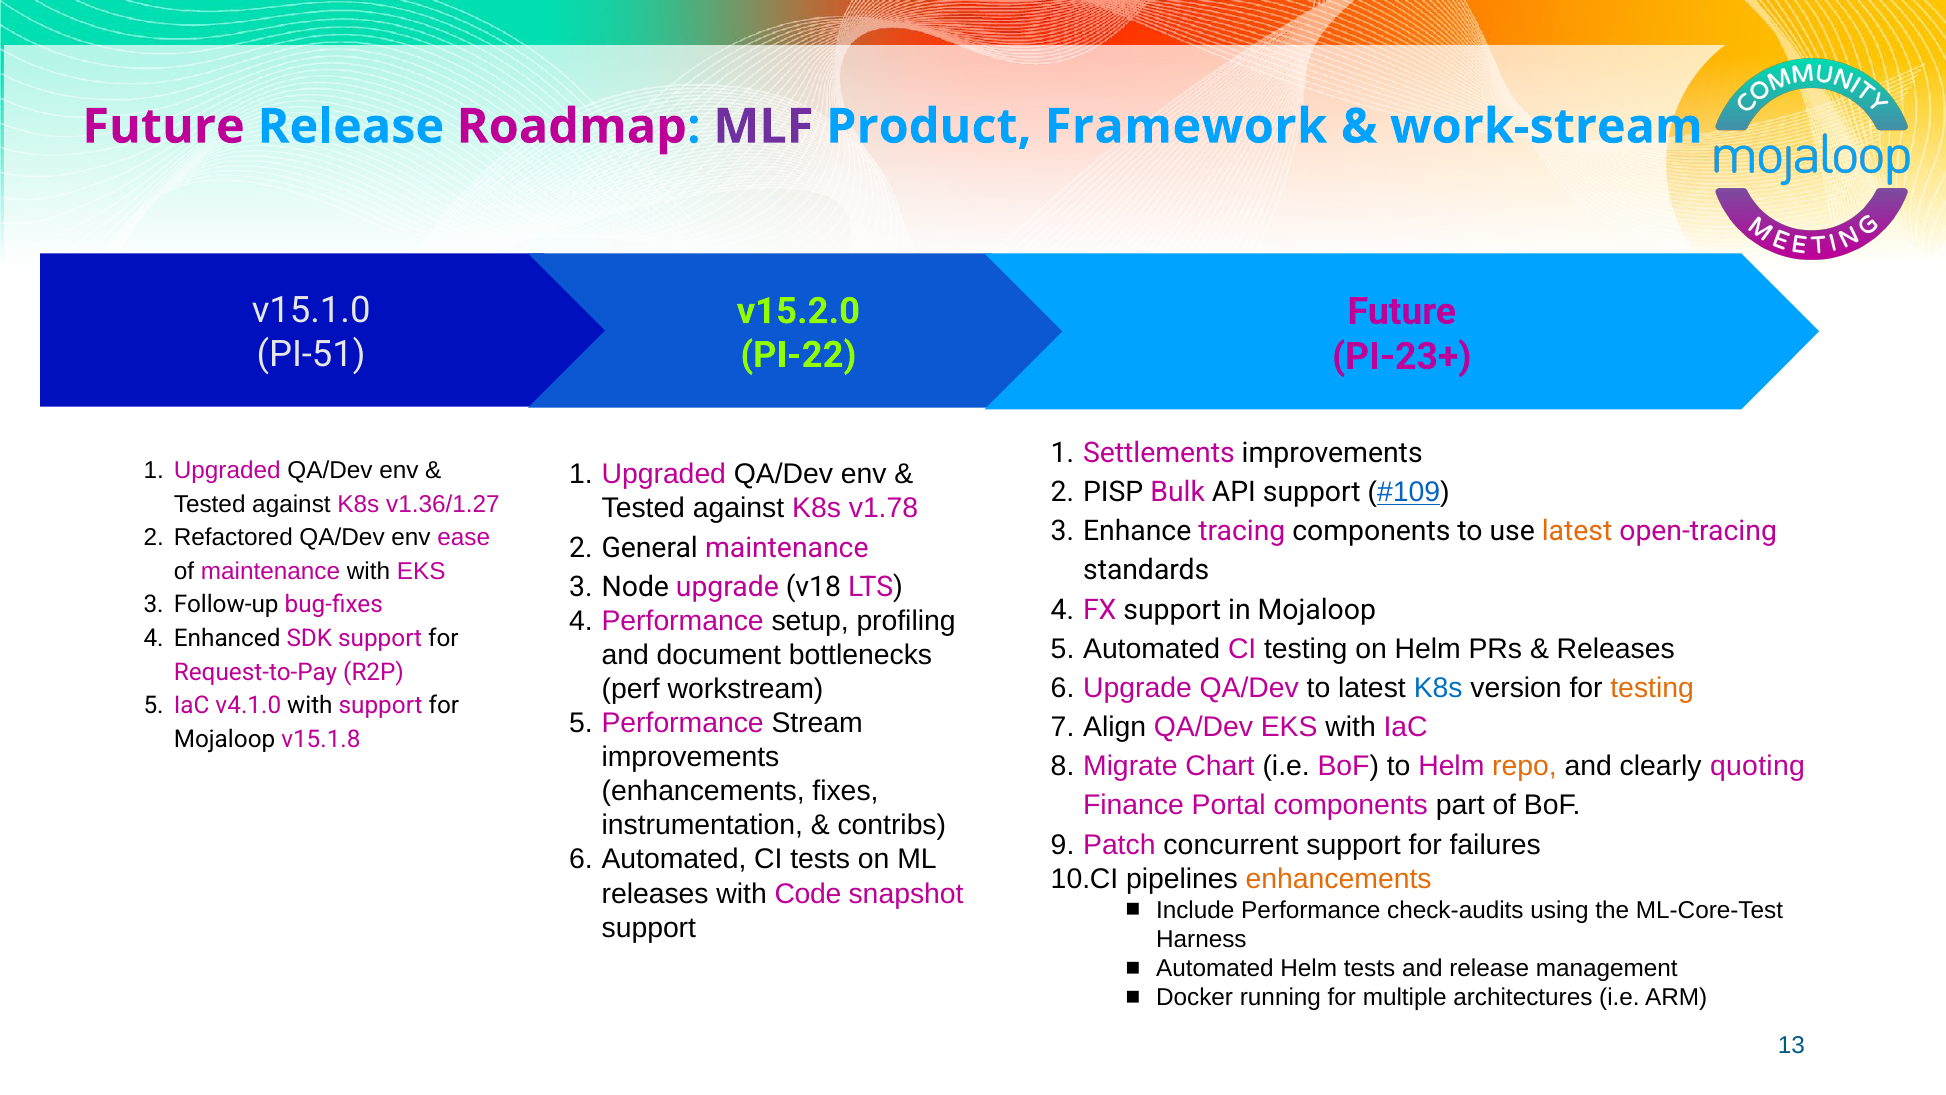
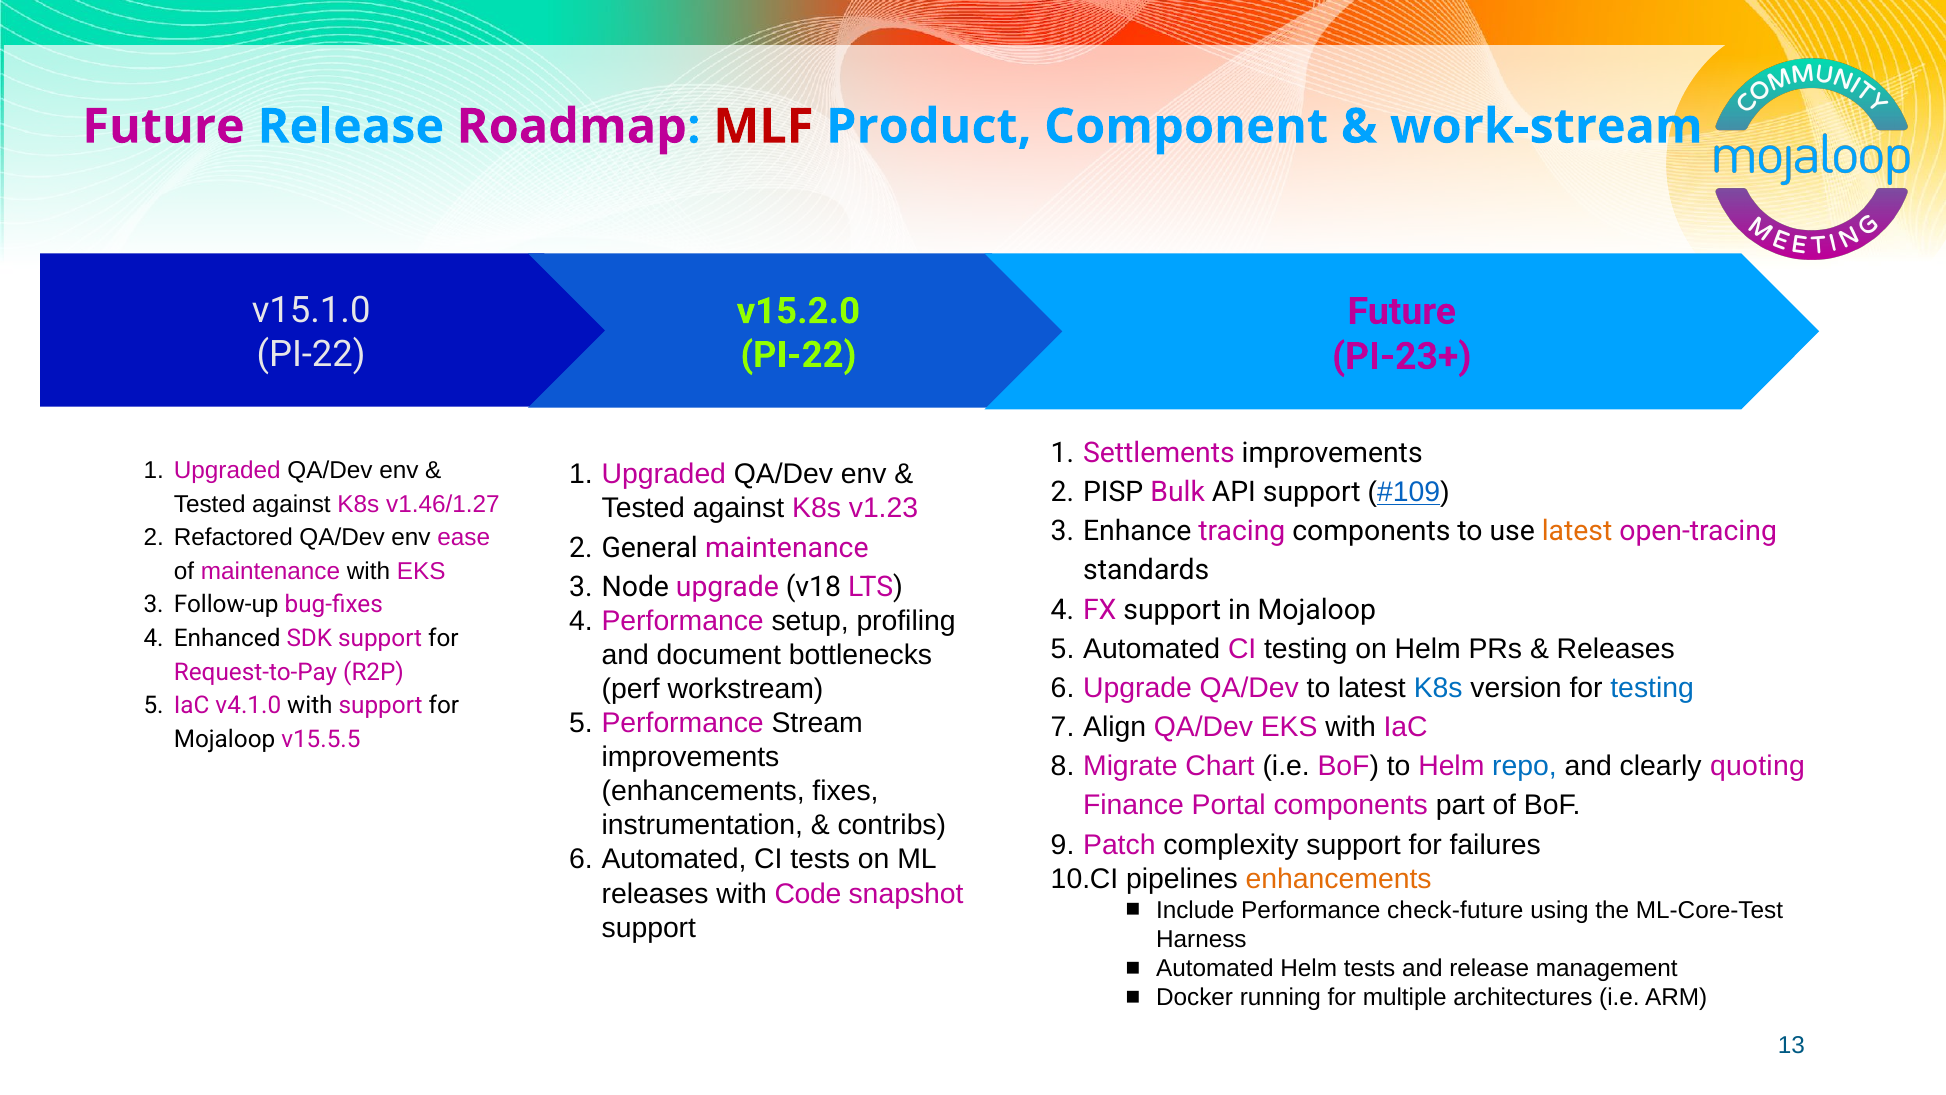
MLF colour: purple -> red
Framework: Framework -> Component
PI-51 at (311, 354): PI-51 -> PI-22
v1.36/1.27: v1.36/1.27 -> v1.46/1.27
v1.78: v1.78 -> v1.23
testing at (1652, 688) colour: orange -> blue
v15.1.8: v15.1.8 -> v15.5.5
repo colour: orange -> blue
concurrent: concurrent -> complexity
check-audits: check-audits -> check-future
